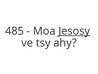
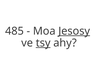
tsy underline: none -> present
